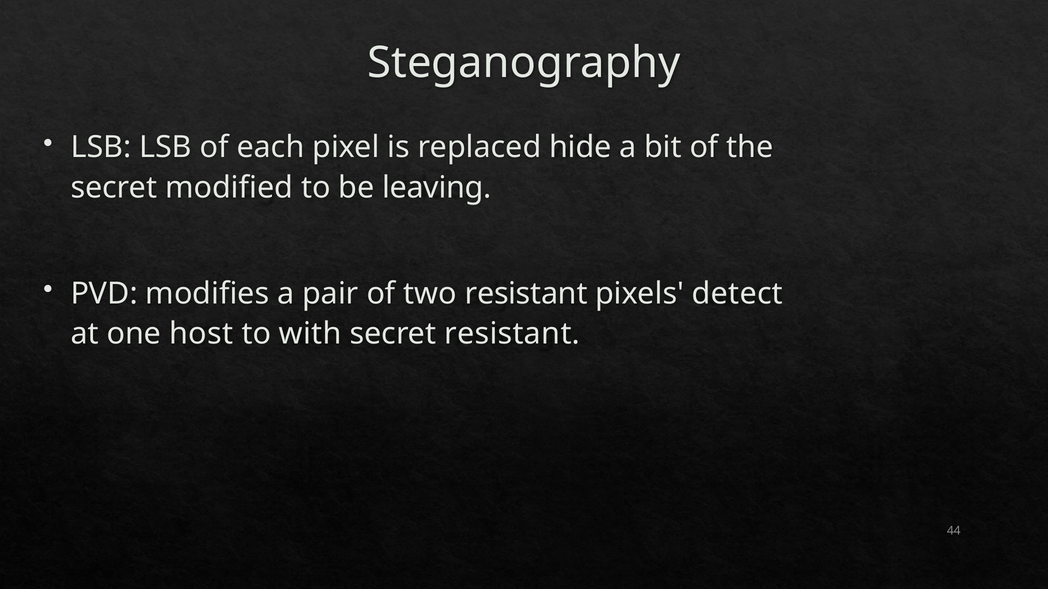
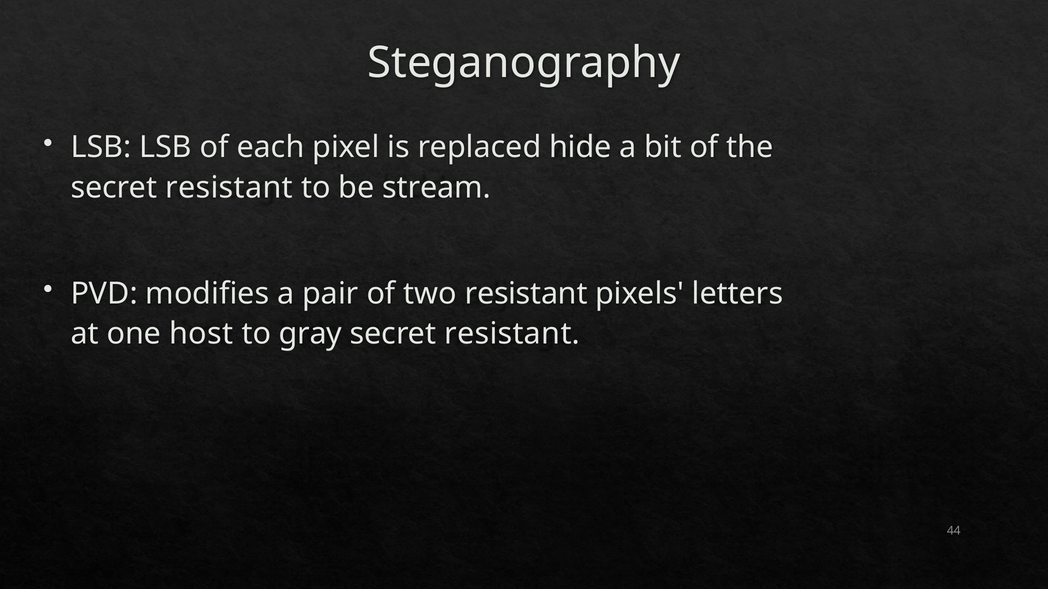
modified at (229, 188): modified -> resistant
leaving: leaving -> stream
detect: detect -> letters
with: with -> gray
